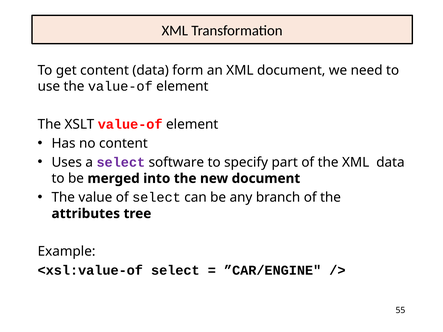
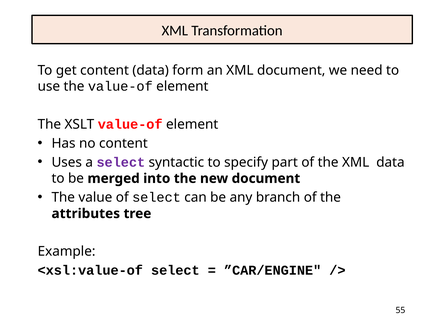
software: software -> syntactic
